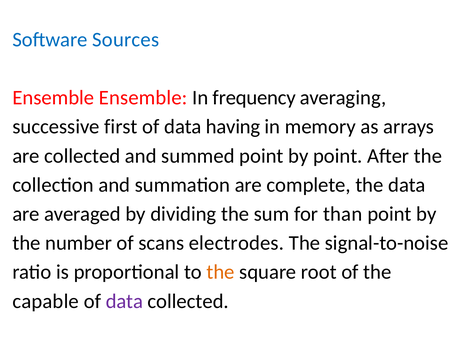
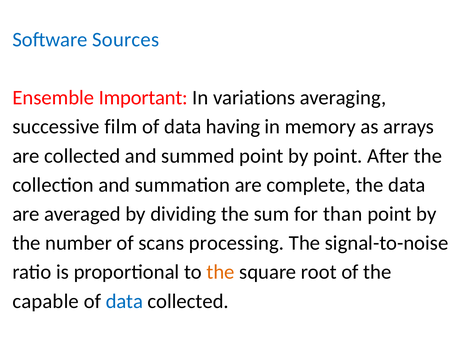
Ensemble Ensemble: Ensemble -> Important
frequency: frequency -> variations
first: first -> film
electrodes: electrodes -> processing
data at (124, 301) colour: purple -> blue
